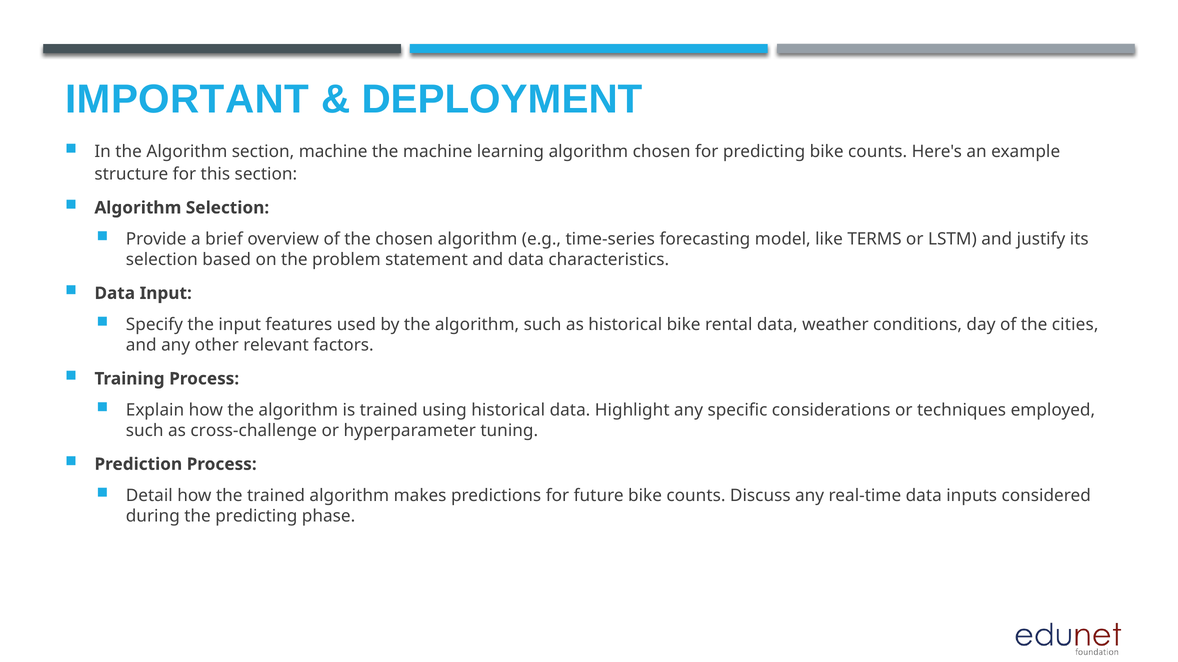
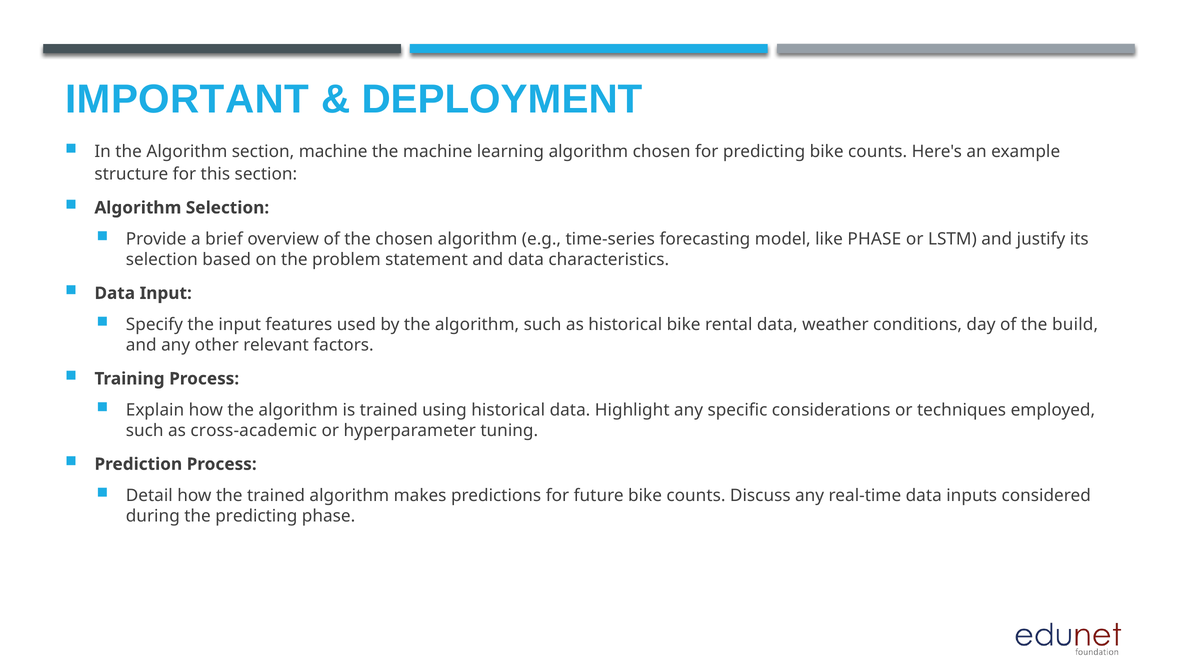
like TERMS: TERMS -> PHASE
cities: cities -> build
cross-challenge: cross-challenge -> cross-academic
